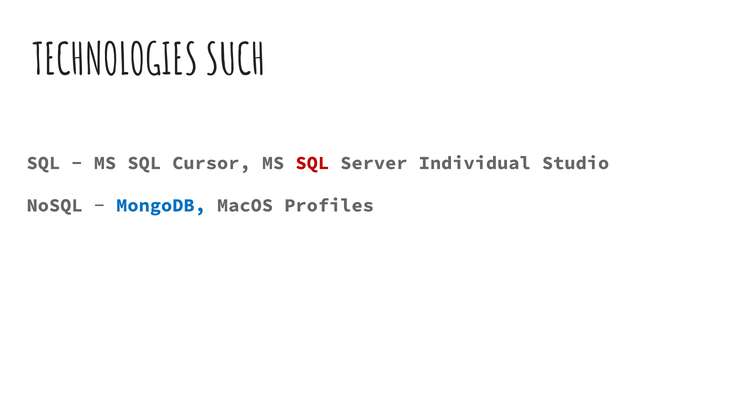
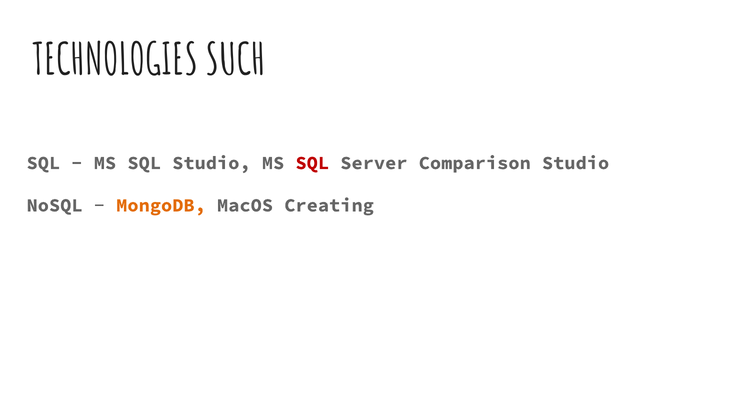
SQL Cursor: Cursor -> Studio
Individual: Individual -> Comparison
MongoDB colour: blue -> orange
Profiles: Profiles -> Creating
